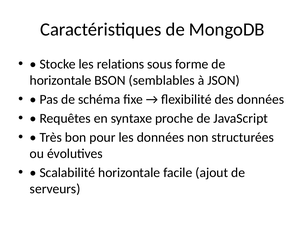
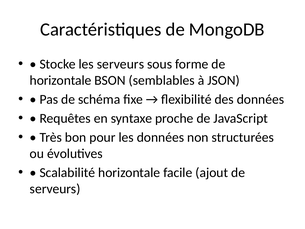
les relations: relations -> serveurs
